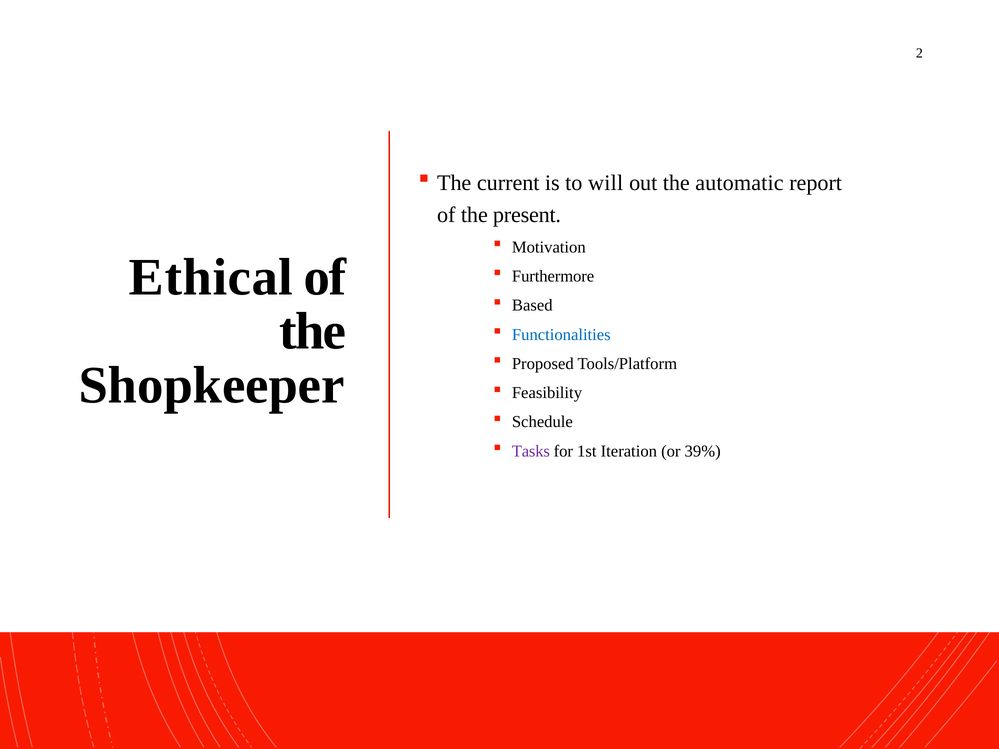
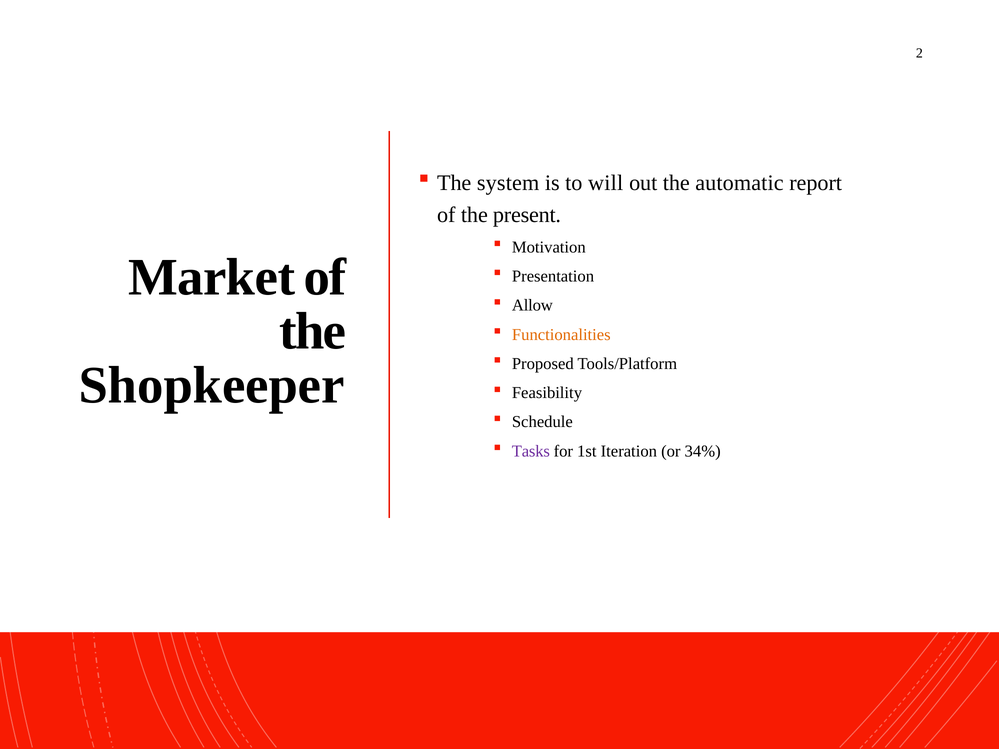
current: current -> system
Ethical: Ethical -> Market
Furthermore: Furthermore -> Presentation
Based: Based -> Allow
Functionalities colour: blue -> orange
39%: 39% -> 34%
